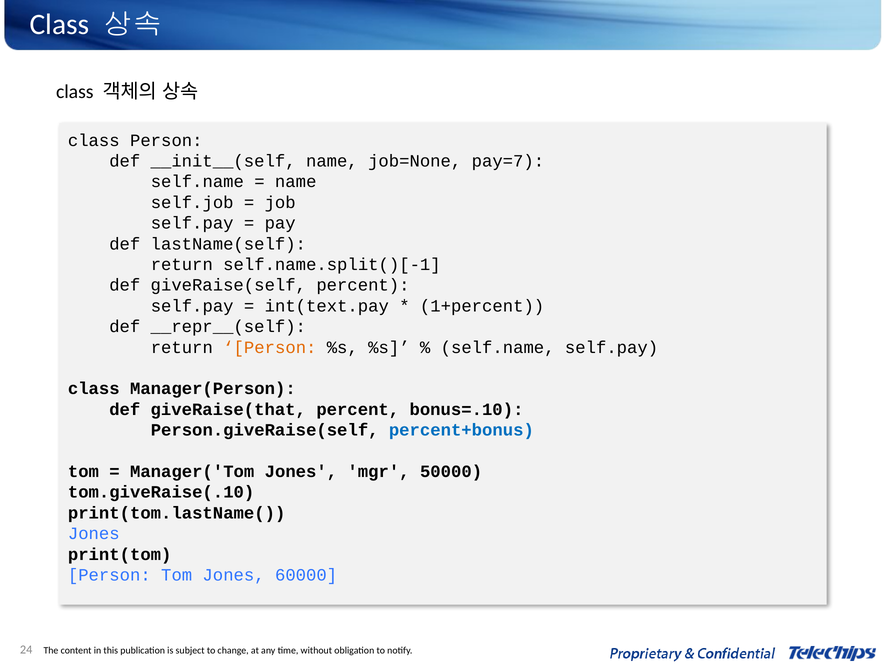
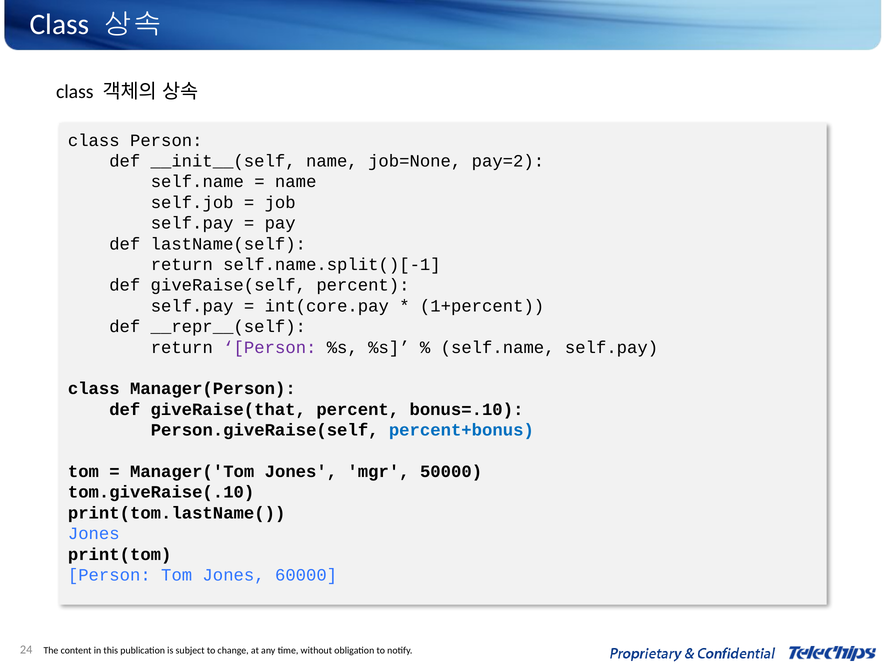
pay=7: pay=7 -> pay=2
int(text.pay: int(text.pay -> int(core.pay
Person at (270, 347) colour: orange -> purple
